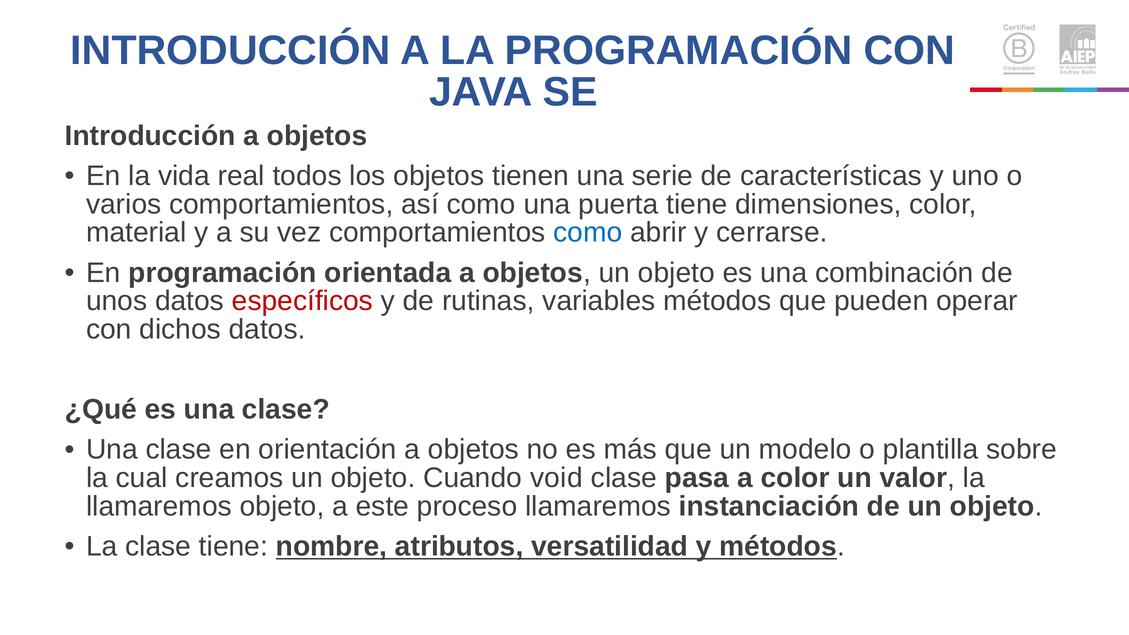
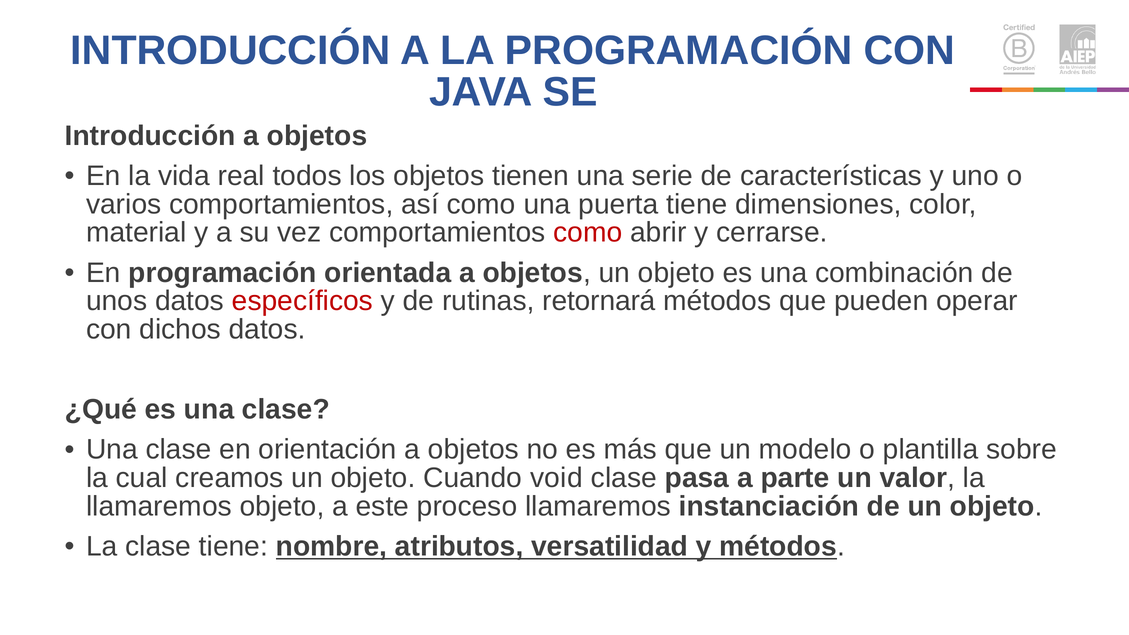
como at (588, 233) colour: blue -> red
variables: variables -> retornará
a color: color -> parte
